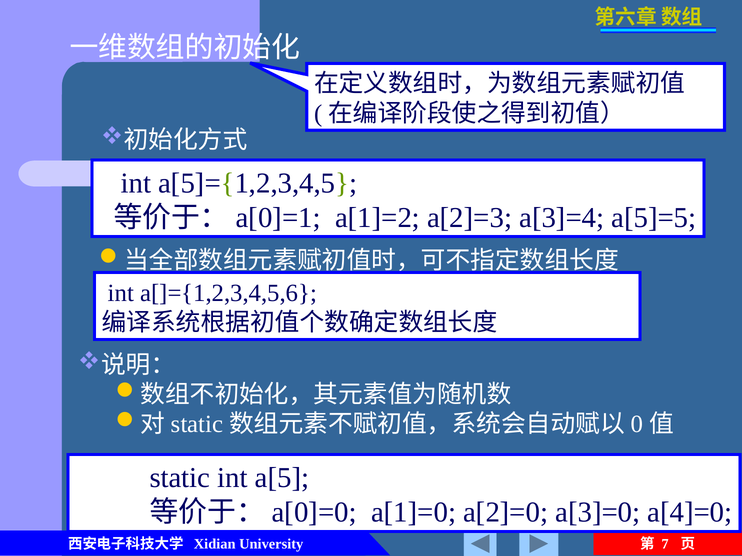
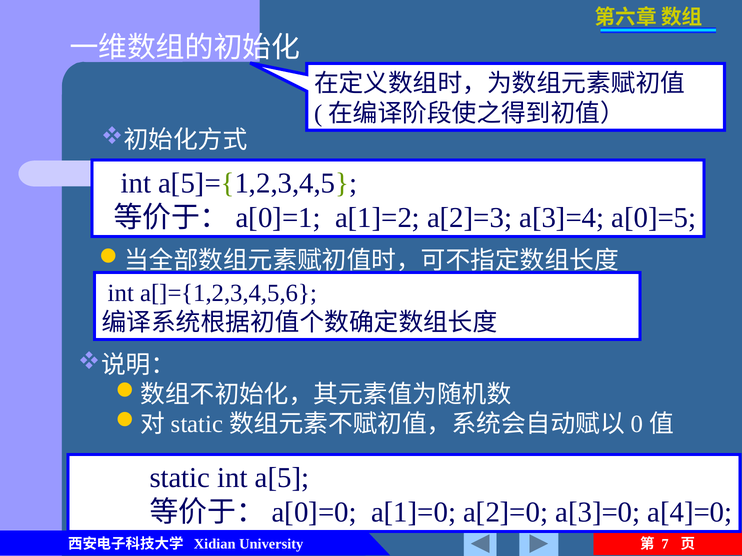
a[5]=5: a[5]=5 -> a[0]=5
